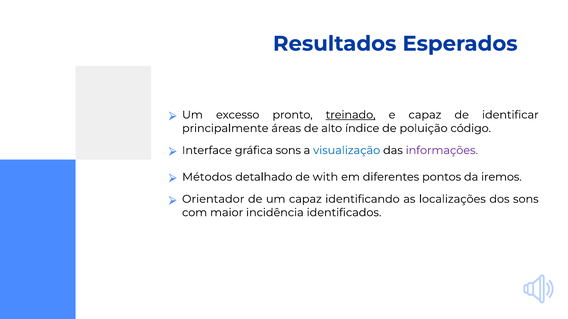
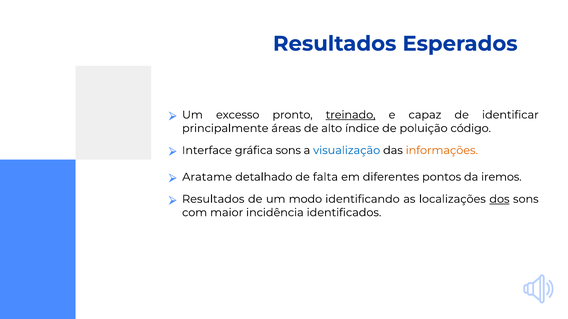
informações colour: purple -> orange
Métodos: Métodos -> Aratame
with: with -> falta
Orientador at (213, 199): Orientador -> Resultados
um capaz: capaz -> modo
dos underline: none -> present
